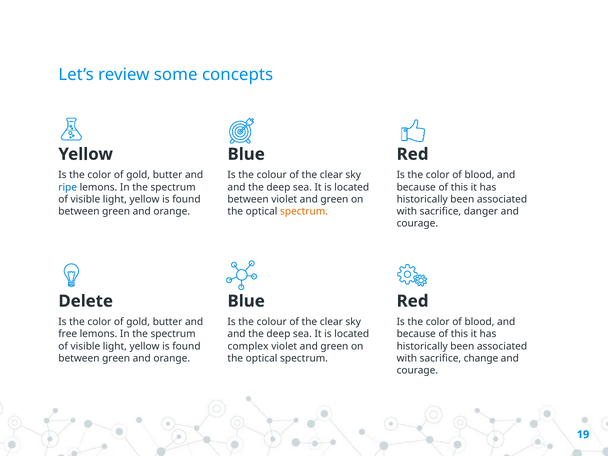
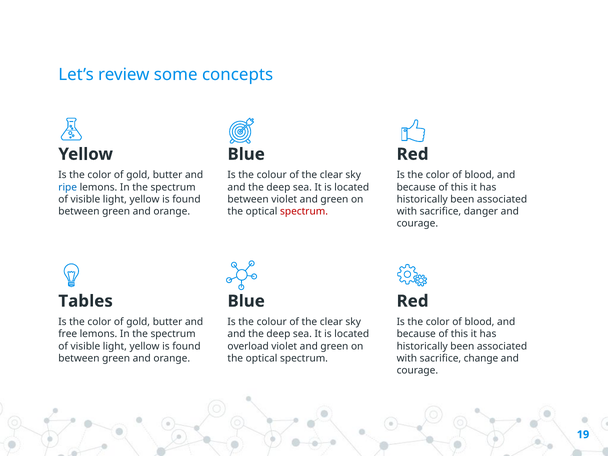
spectrum at (304, 211) colour: orange -> red
Delete: Delete -> Tables
complex: complex -> overload
